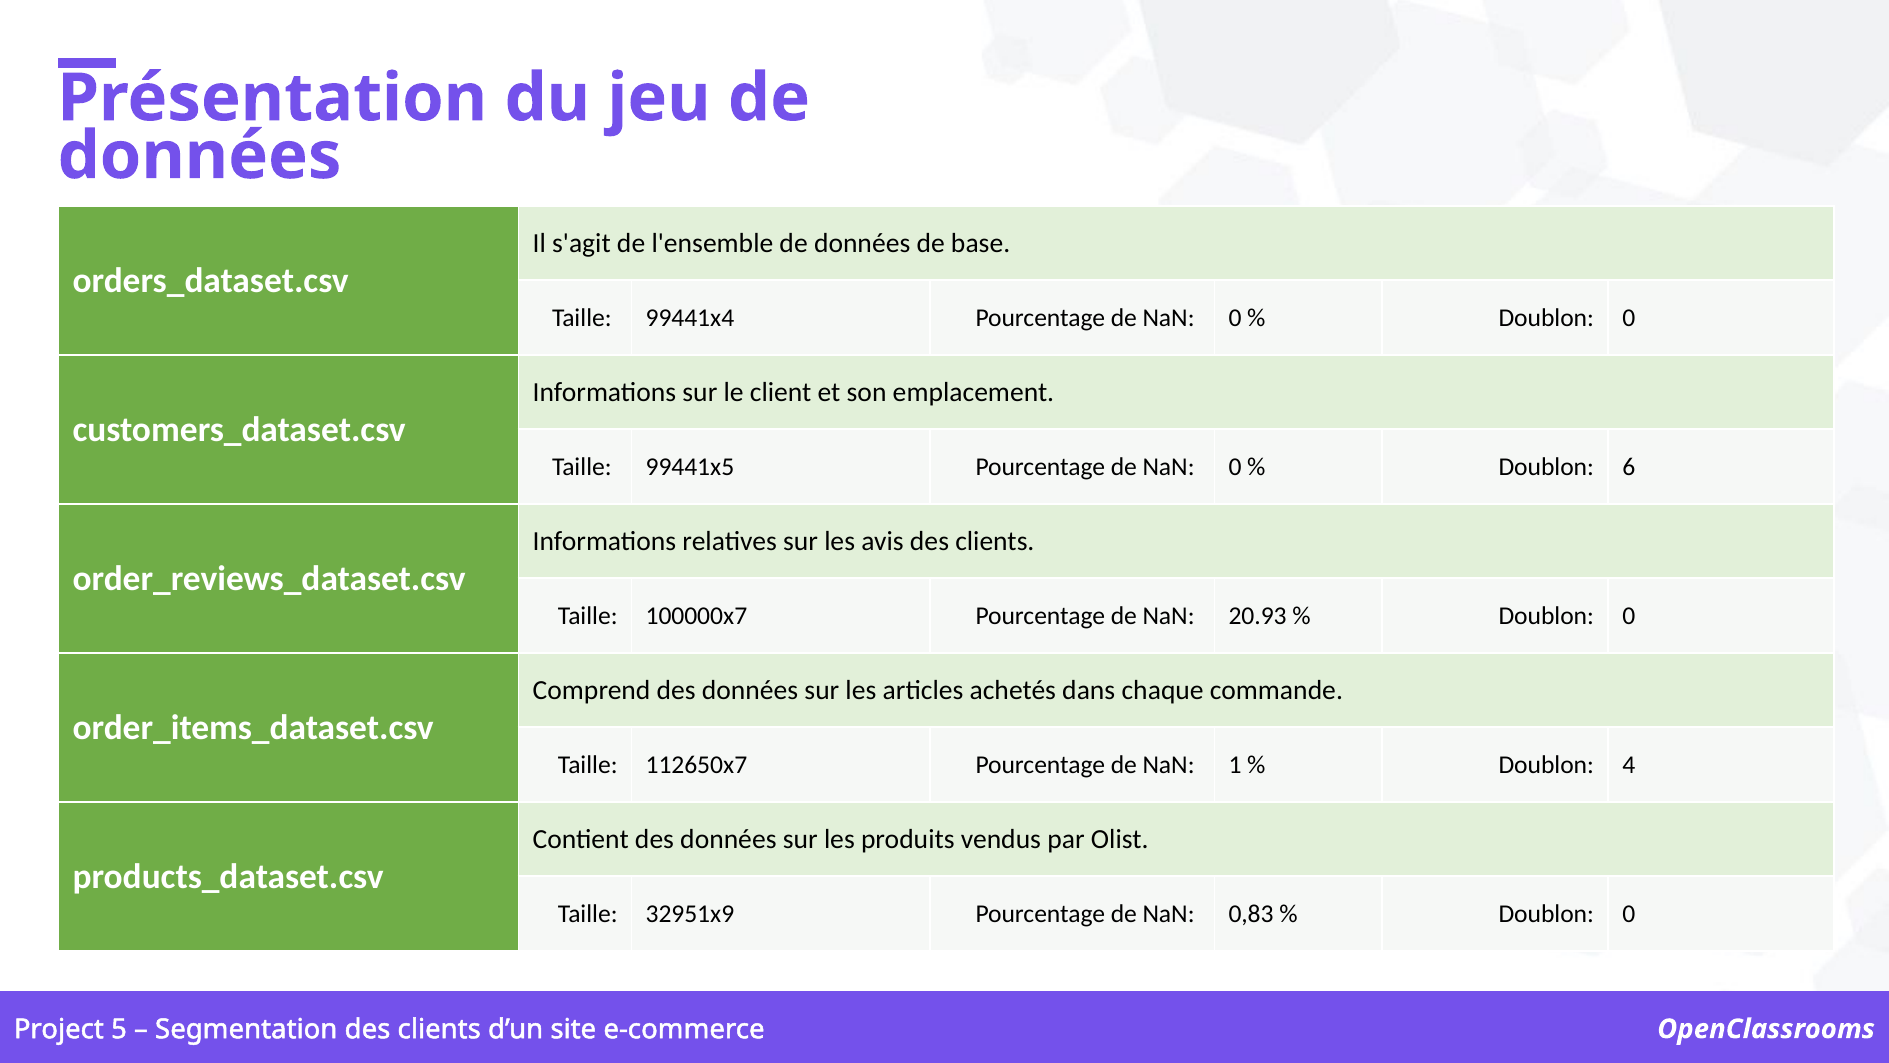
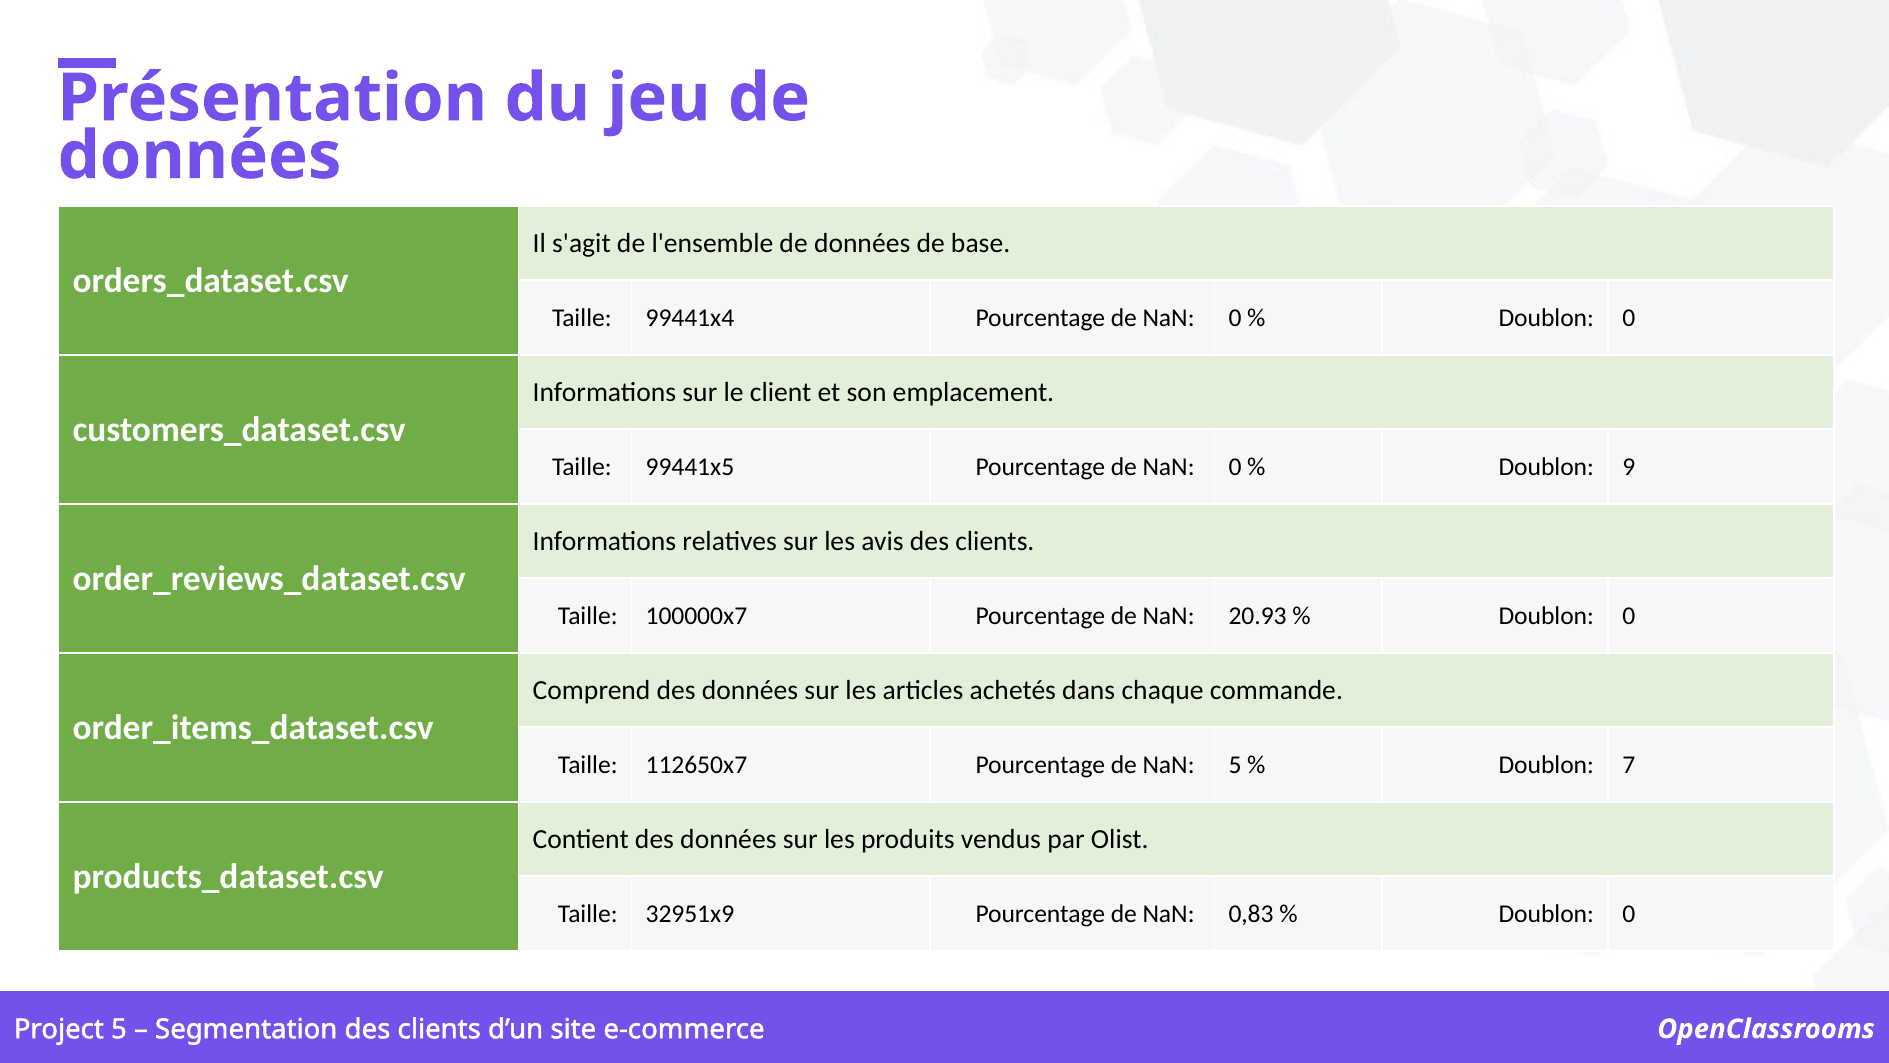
6: 6 -> 9
NaN 1: 1 -> 5
4: 4 -> 7
